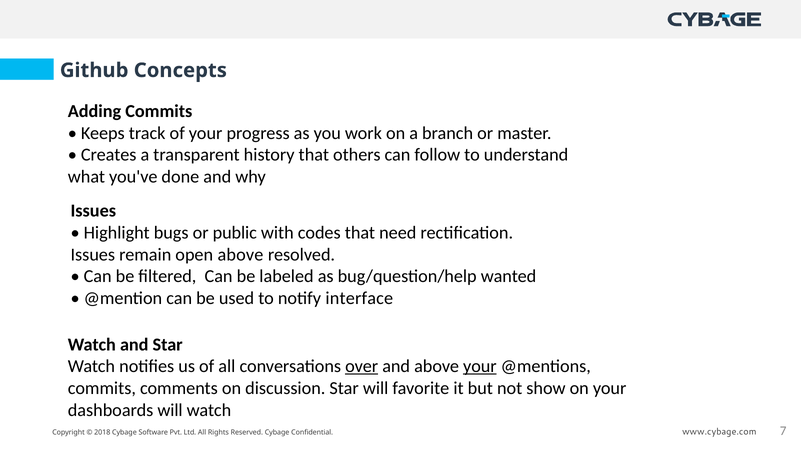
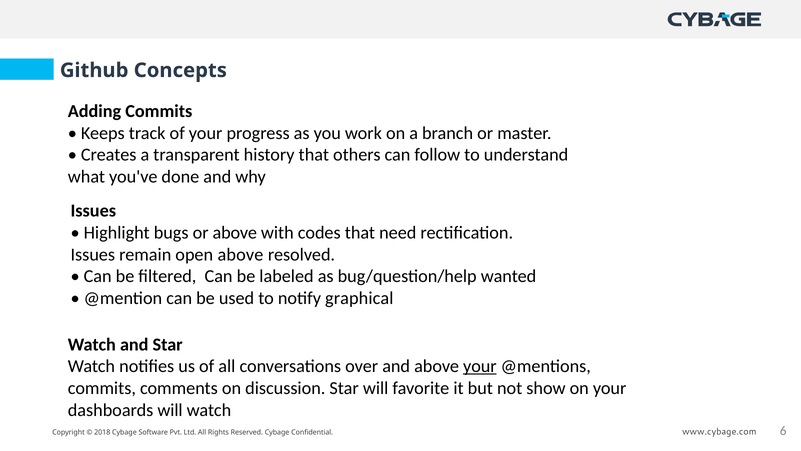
or public: public -> above
interface: interface -> graphical
over underline: present -> none
7: 7 -> 6
